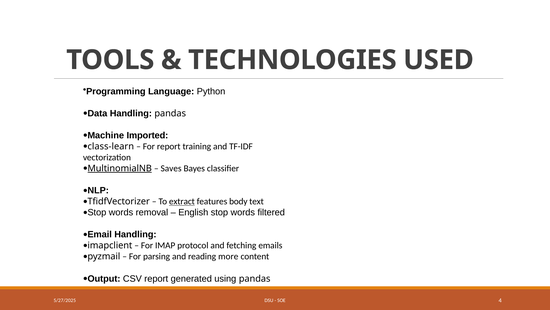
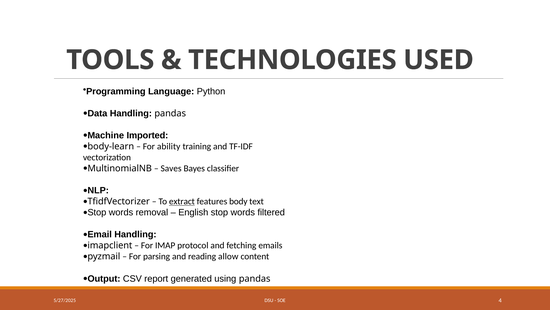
class-learn: class-learn -> body-learn
For report: report -> ability
MultinomialNB underline: present -> none
more: more -> allow
